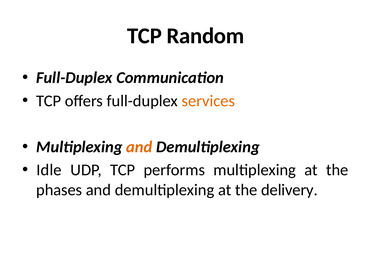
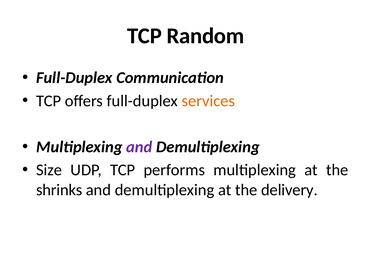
and at (139, 147) colour: orange -> purple
Idle: Idle -> Size
phases: phases -> shrinks
